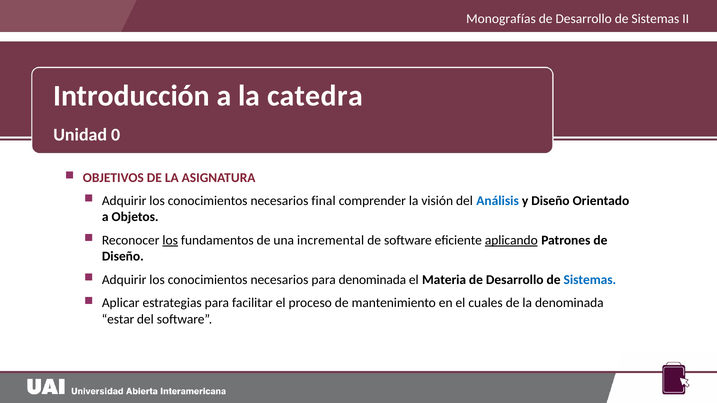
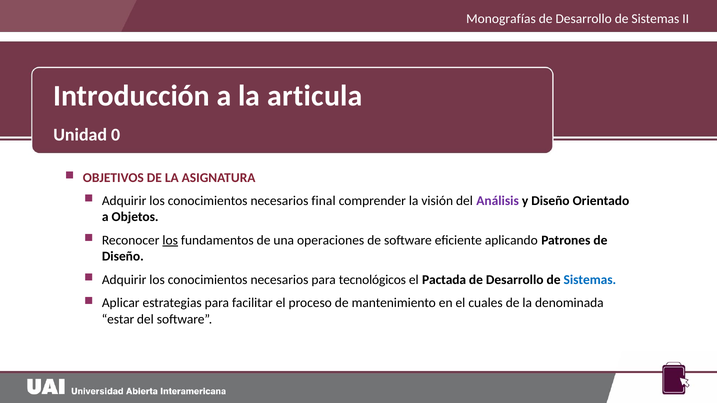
catedra: catedra -> articula
Análisis colour: blue -> purple
incremental: incremental -> operaciones
aplicando underline: present -> none
para denominada: denominada -> tecnológicos
Materia: Materia -> Pactada
